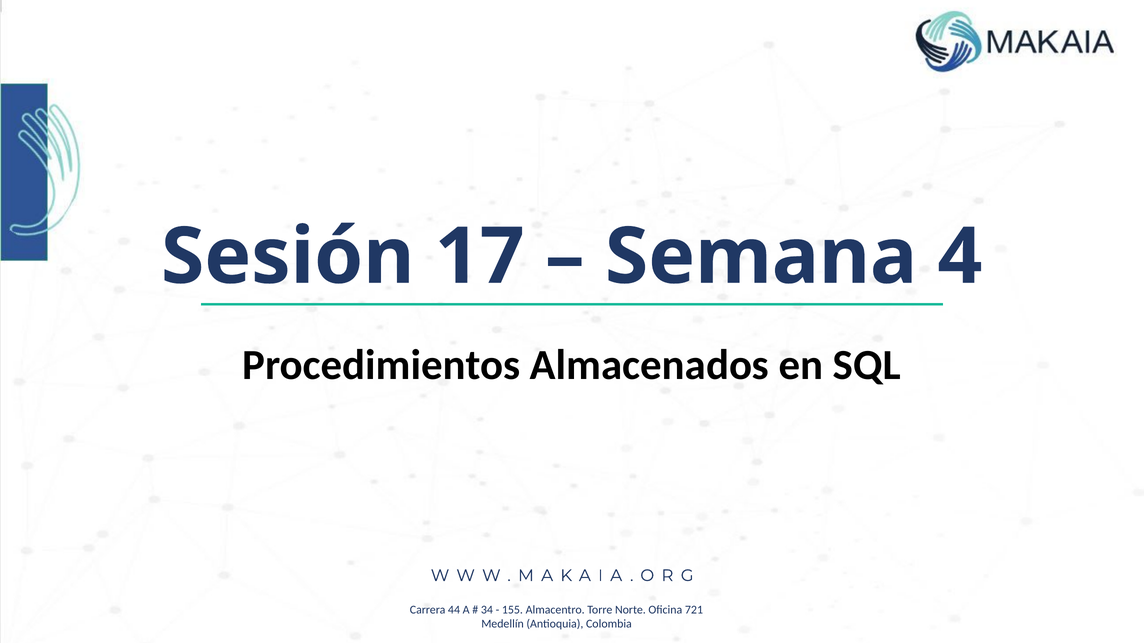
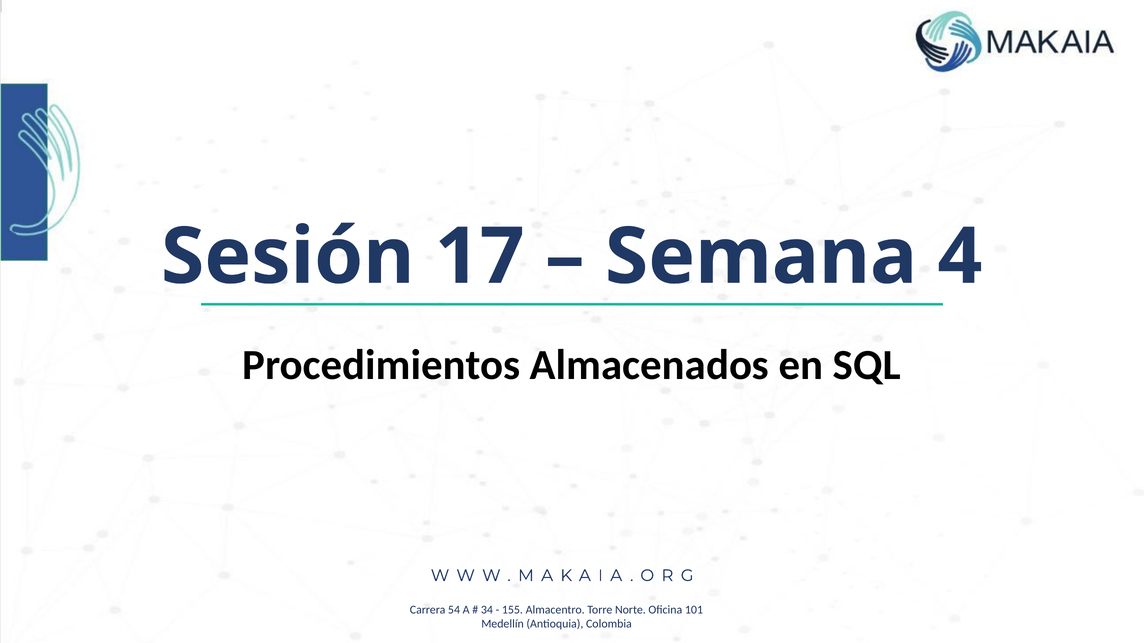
44: 44 -> 54
721: 721 -> 101
